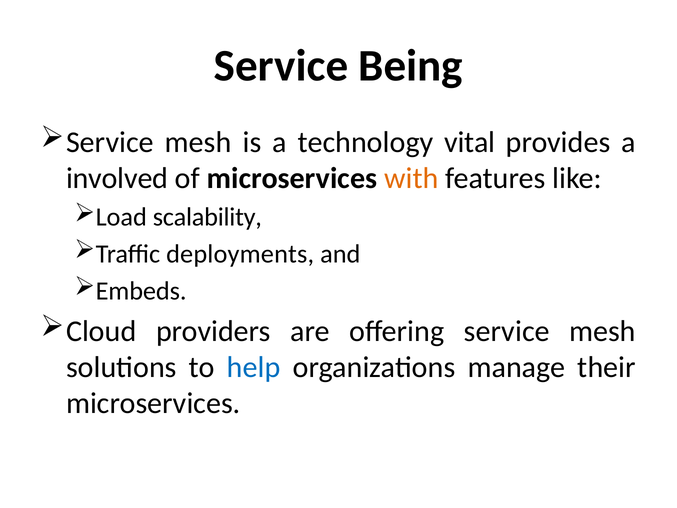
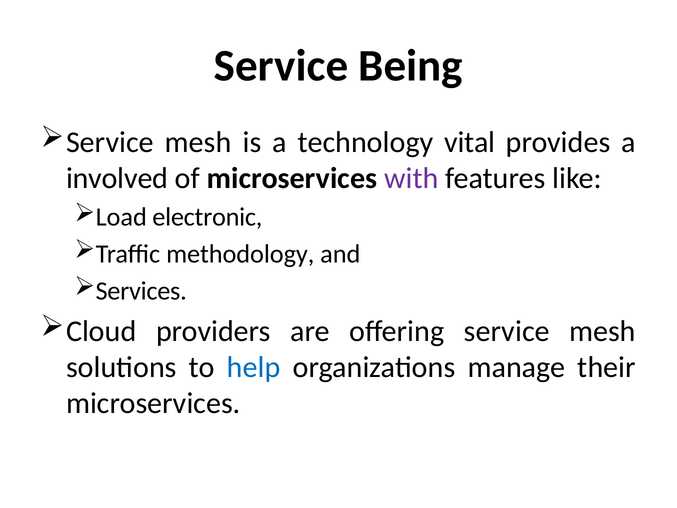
with colour: orange -> purple
scalability: scalability -> electronic
deployments: deployments -> methodology
Embeds: Embeds -> Services
